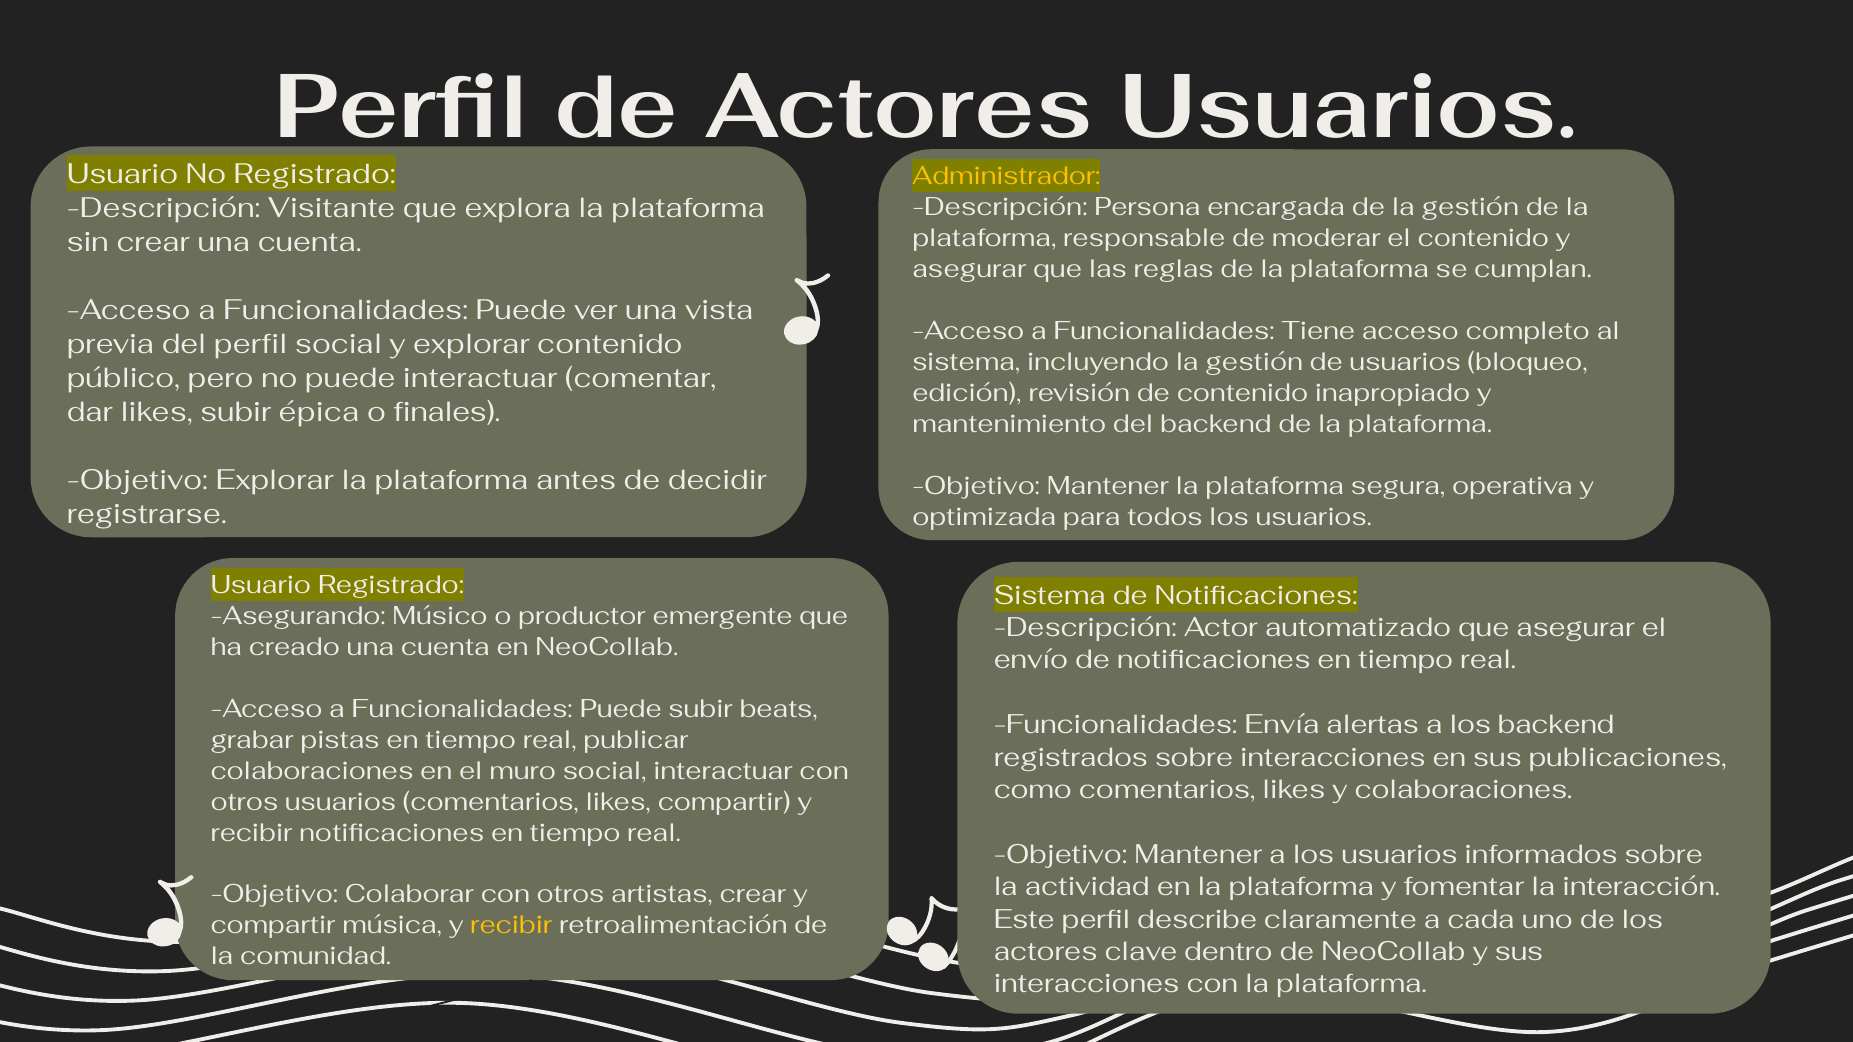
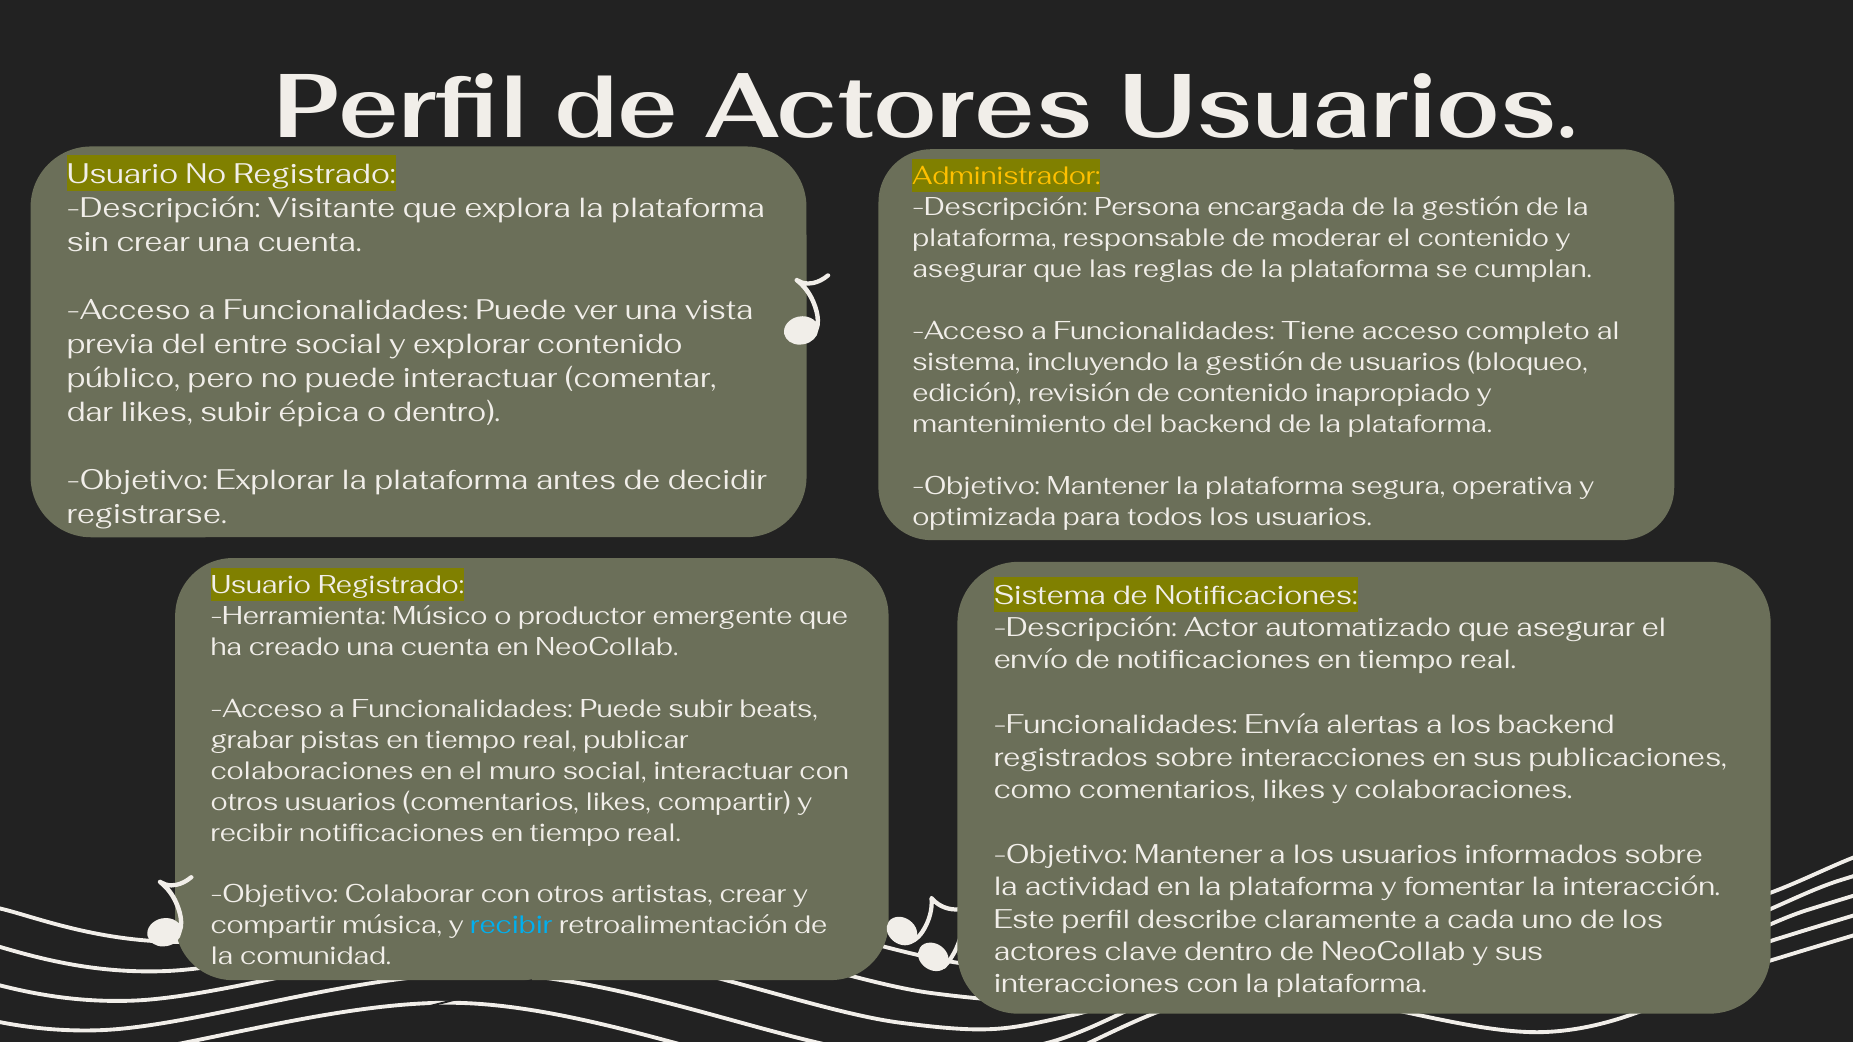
del perfil: perfil -> entre
o finales: finales -> dentro
Asegurando: Asegurando -> Herramienta
recibir at (511, 926) colour: yellow -> light blue
